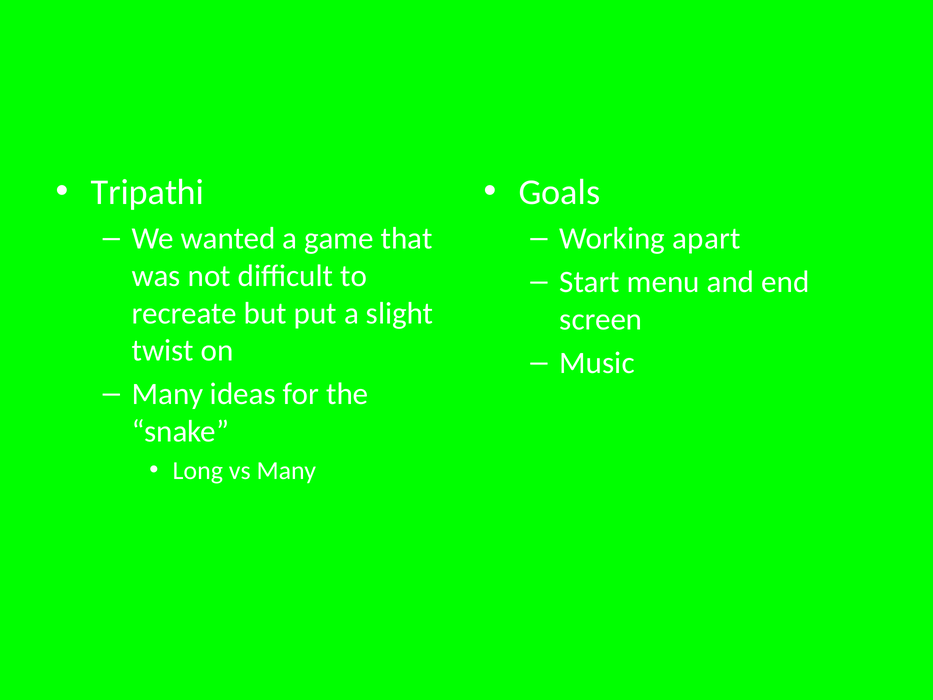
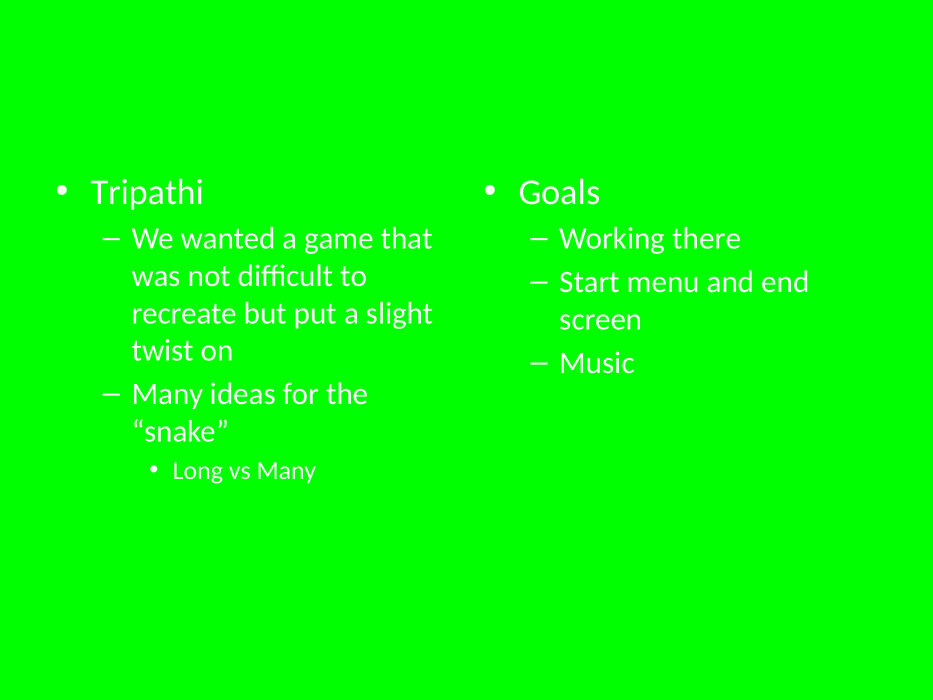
apart: apart -> there
